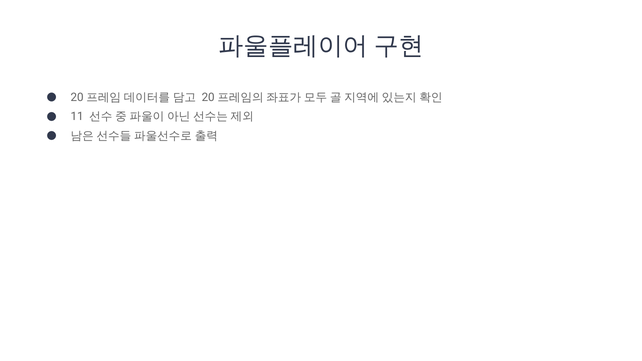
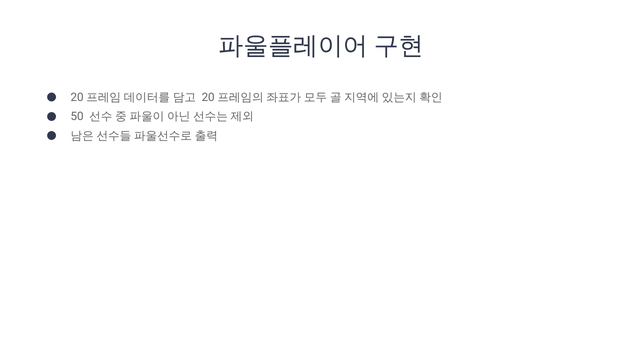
11: 11 -> 50
